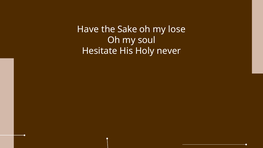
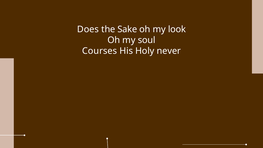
Have: Have -> Does
lose: lose -> look
Hesitate: Hesitate -> Courses
